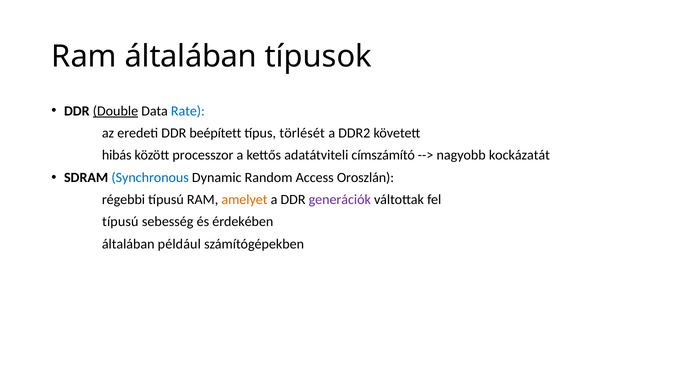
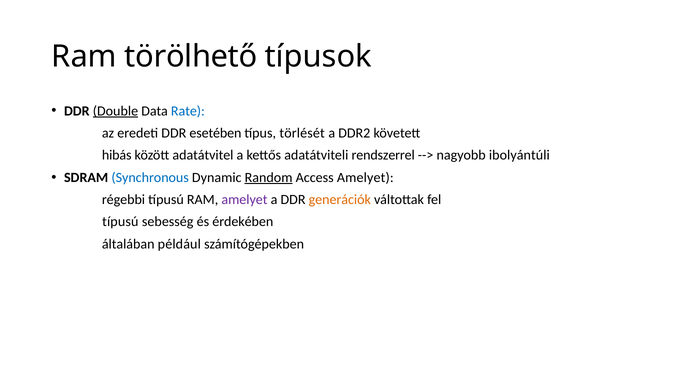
Ram általában: általában -> törölhető
beépített: beépített -> esetében
processzor: processzor -> adatátvitel
címszámító: címszámító -> rendszerrel
kockázatát: kockázatát -> ibolyántúli
Random underline: none -> present
Access Oroszlán: Oroszlán -> Amelyet
amelyet at (244, 200) colour: orange -> purple
generációk colour: purple -> orange
